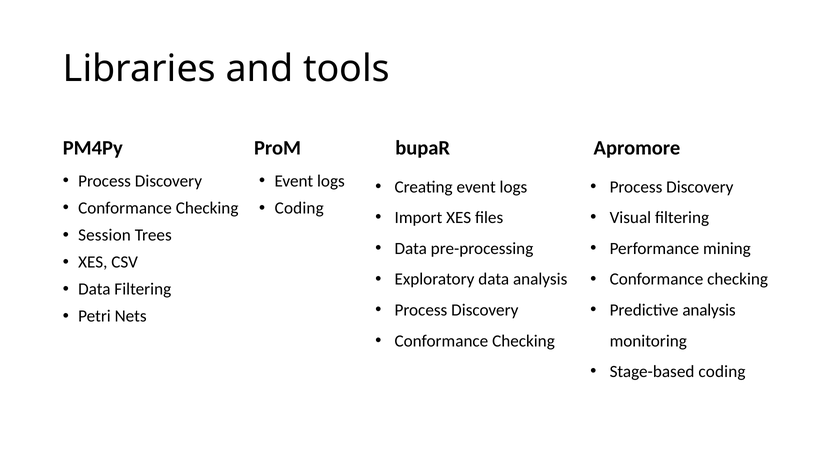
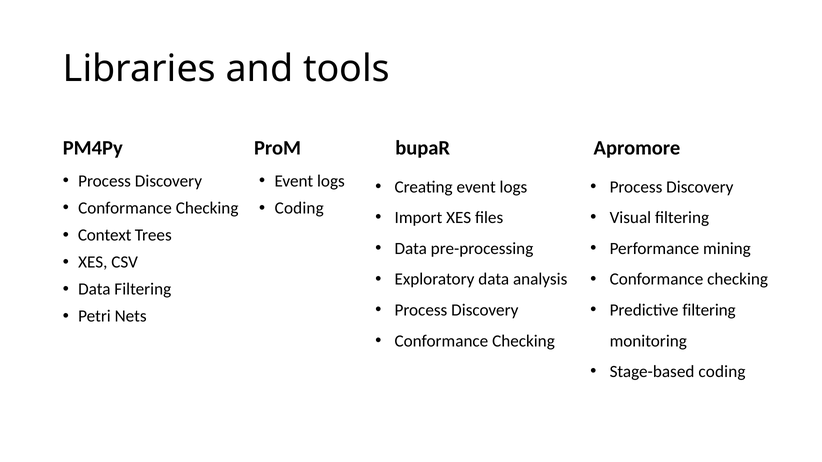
Session: Session -> Context
Predictive analysis: analysis -> filtering
